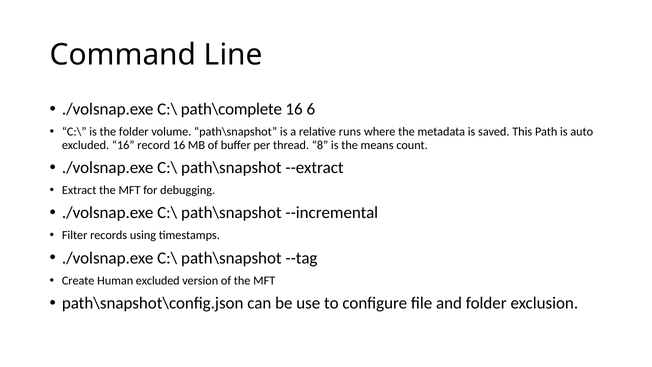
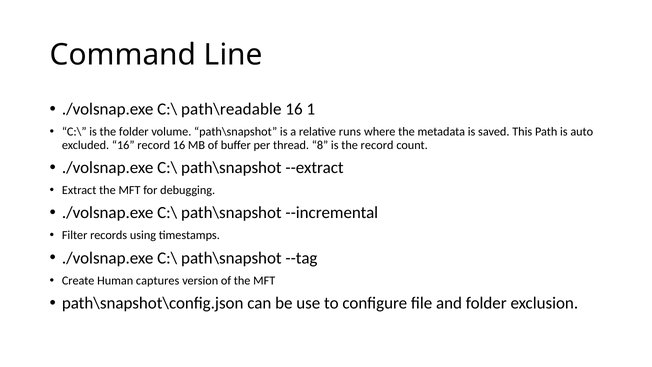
path\complete: path\complete -> path\readable
6: 6 -> 1
the means: means -> record
Human excluded: excluded -> captures
